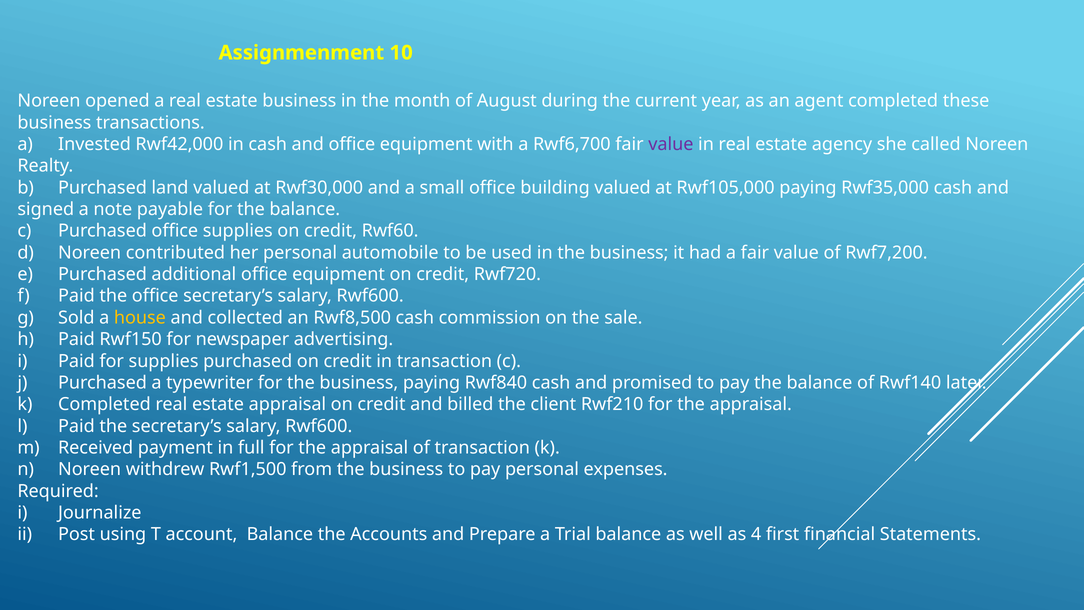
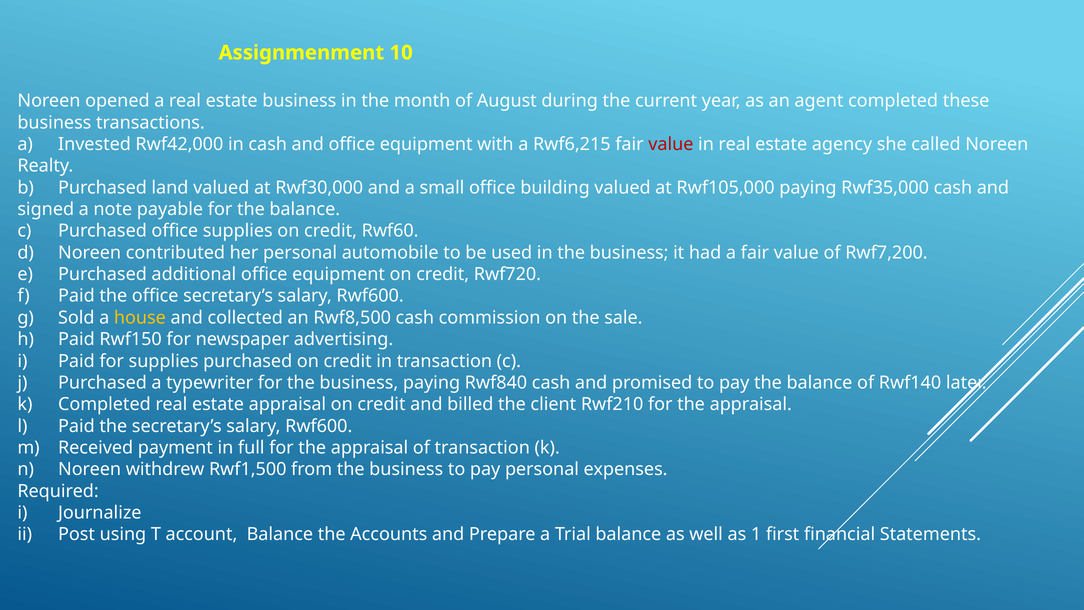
Rwf6,700: Rwf6,700 -> Rwf6,215
value at (671, 144) colour: purple -> red
4: 4 -> 1
